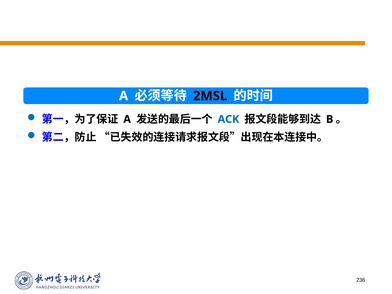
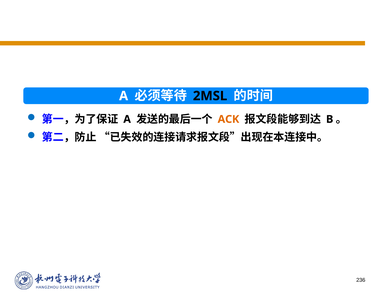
ACK colour: blue -> orange
